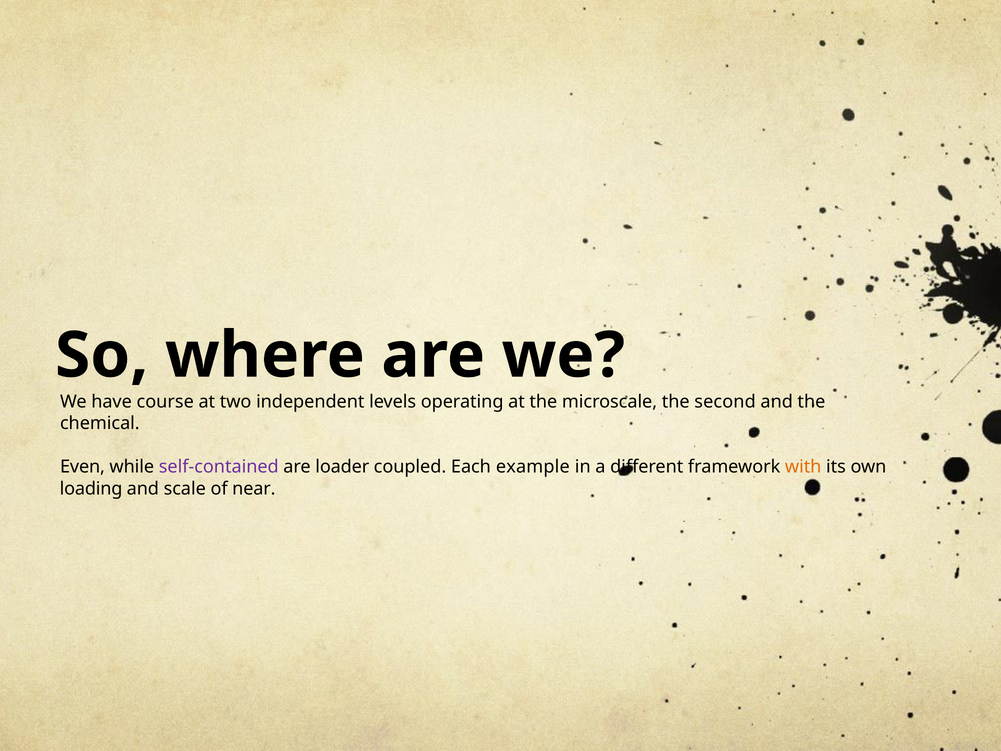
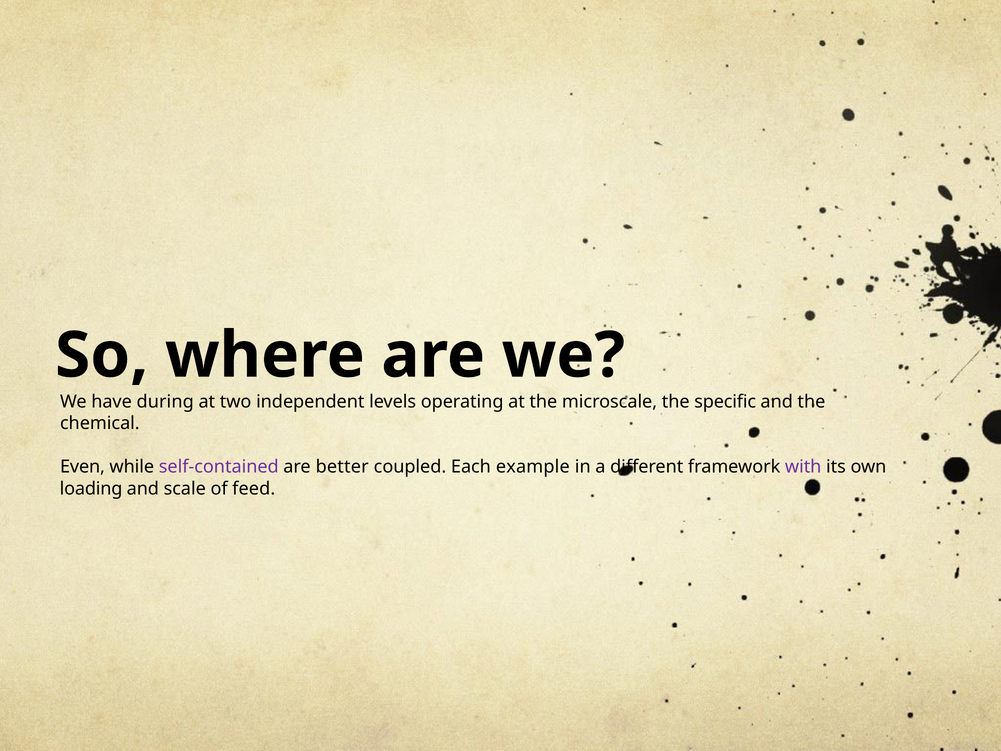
course: course -> during
second: second -> specific
loader: loader -> better
with colour: orange -> purple
near: near -> feed
